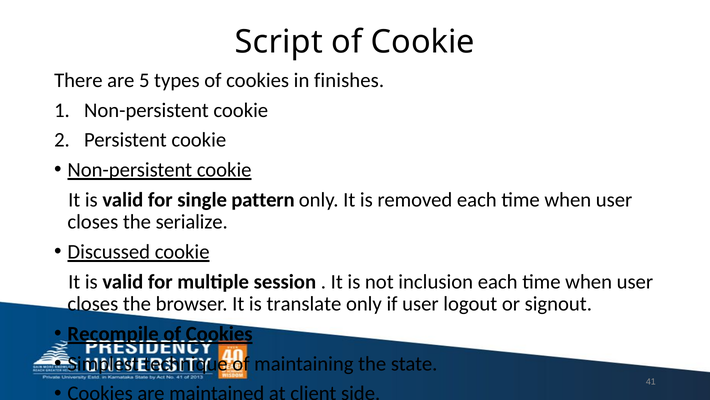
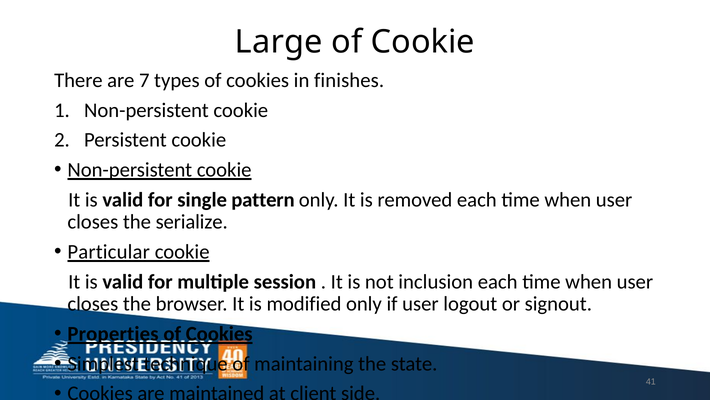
Script: Script -> Large
5: 5 -> 7
Discussed: Discussed -> Particular
translate: translate -> modified
Recompile: Recompile -> Properties
